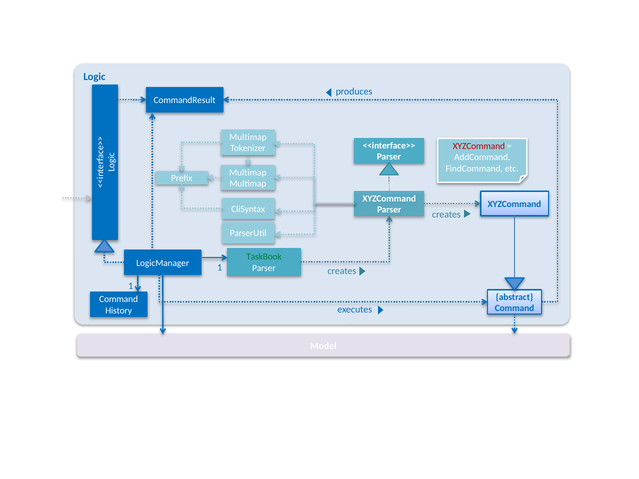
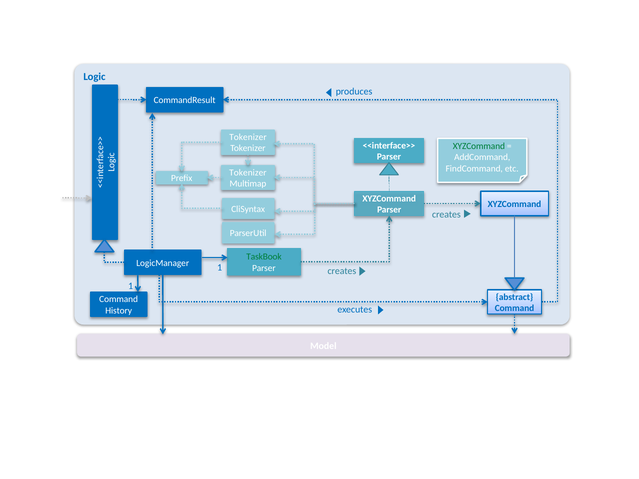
Multimap at (248, 137): Multimap -> Tokenizer
XYZCommand at (479, 146) colour: red -> green
Multimap at (248, 173): Multimap -> Tokenizer
